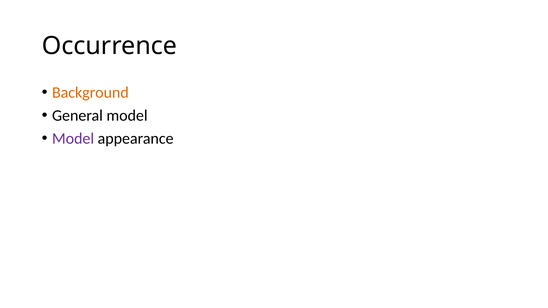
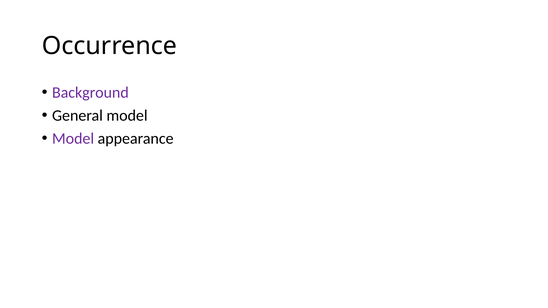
Background colour: orange -> purple
